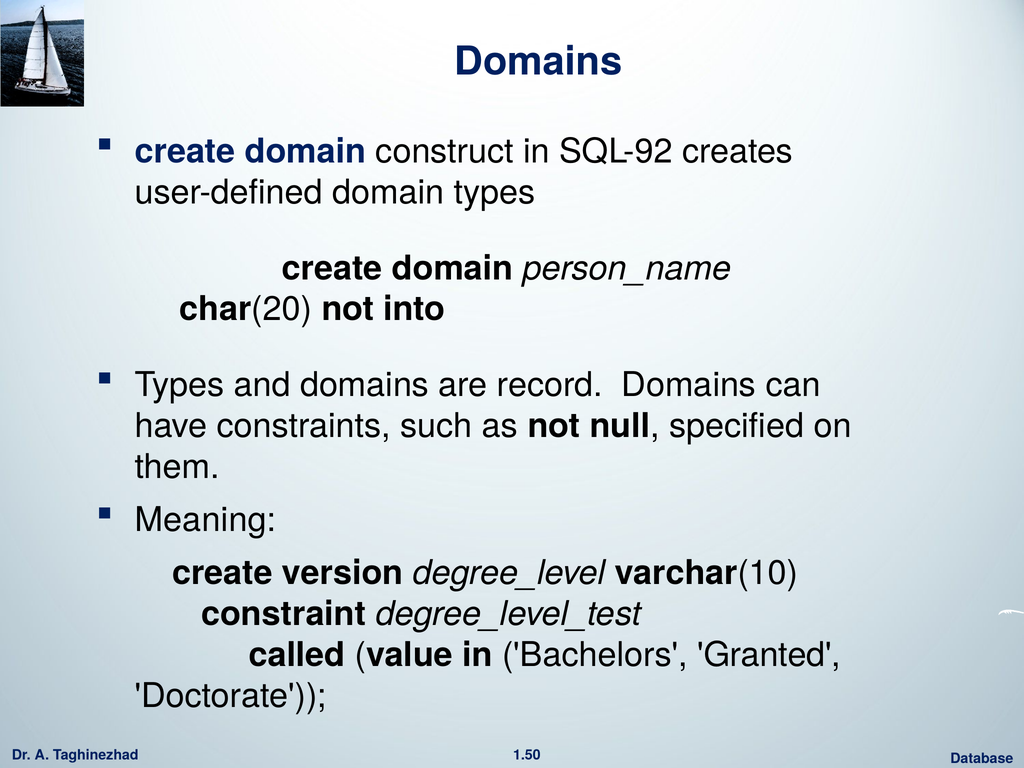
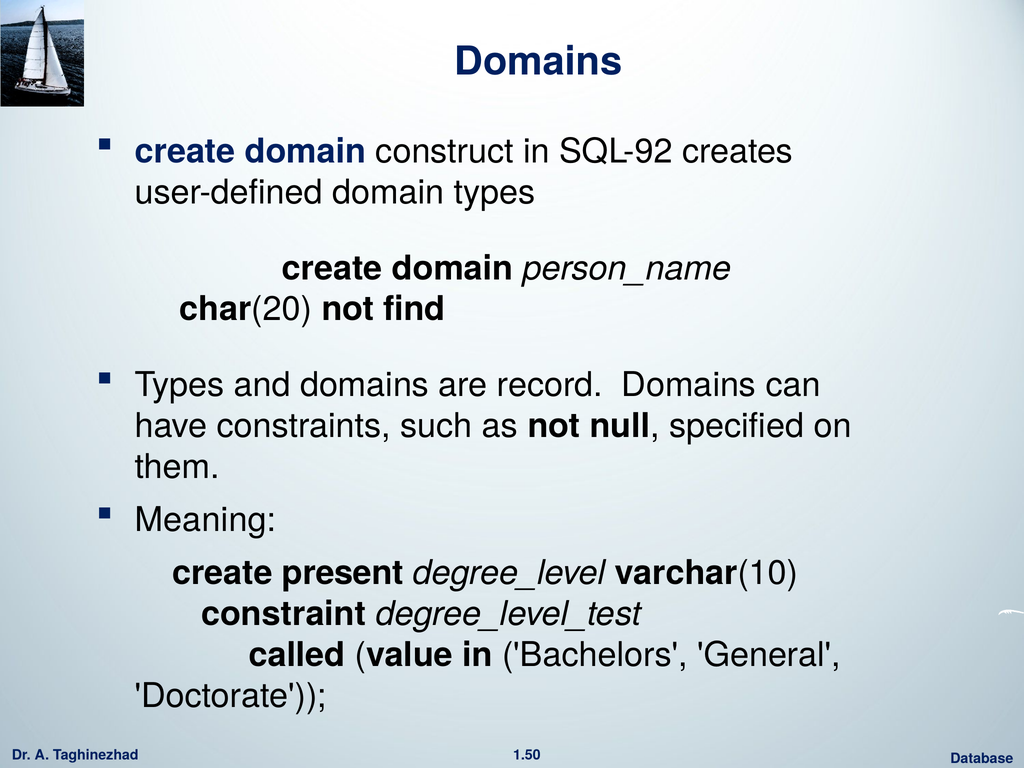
into: into -> find
version: version -> present
Granted: Granted -> General
